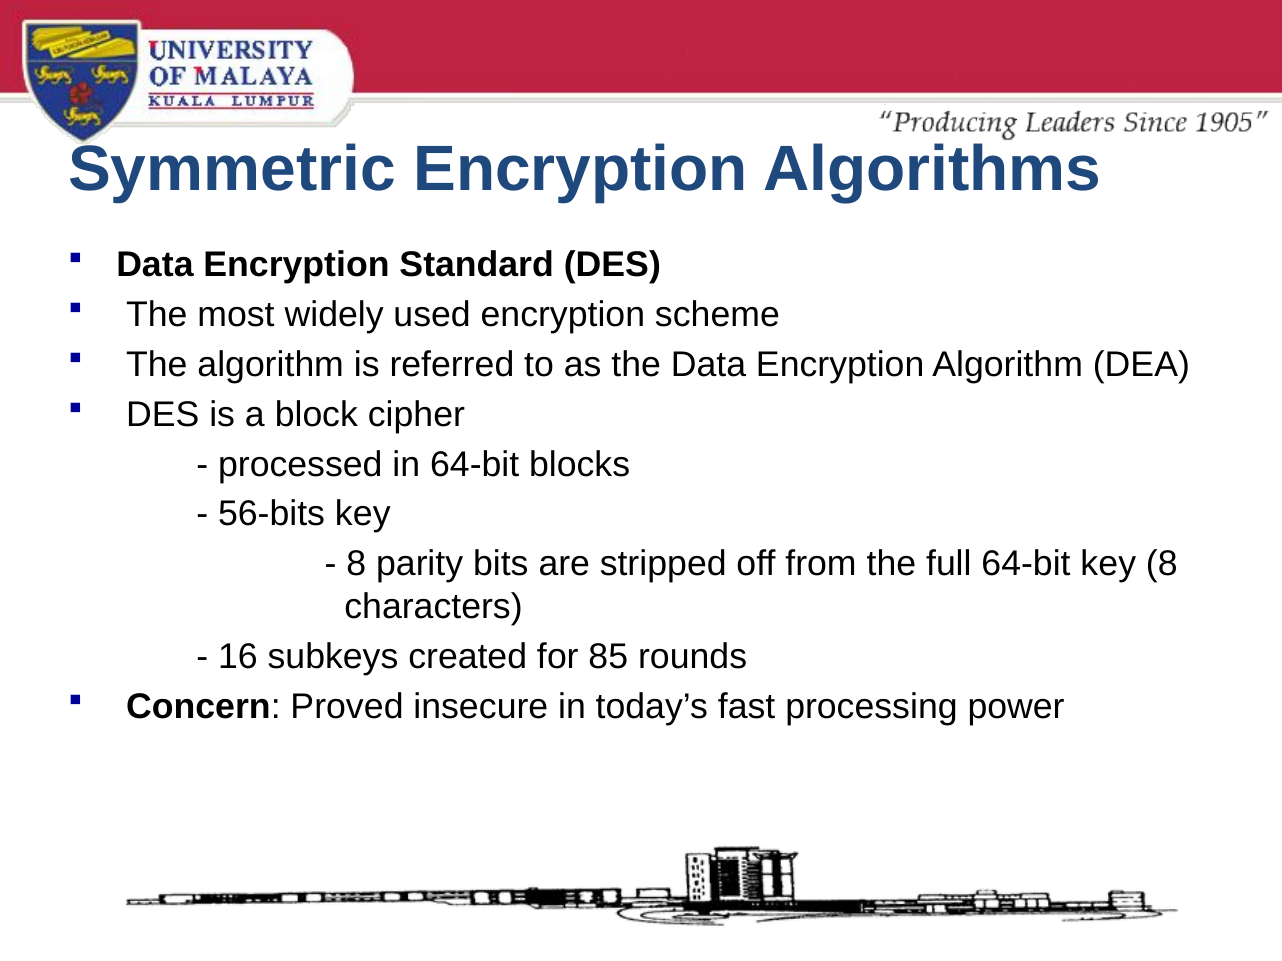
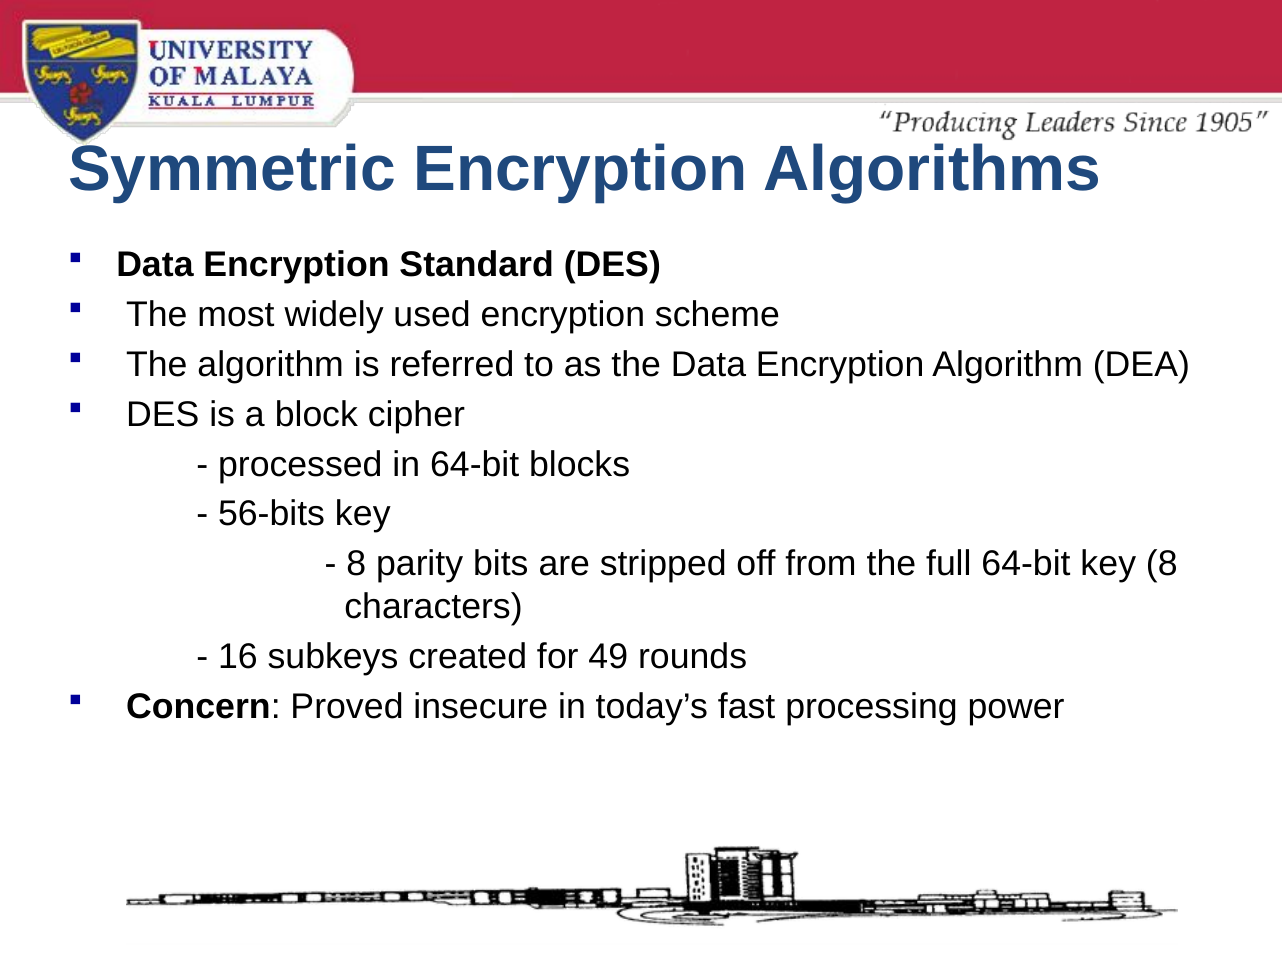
85: 85 -> 49
